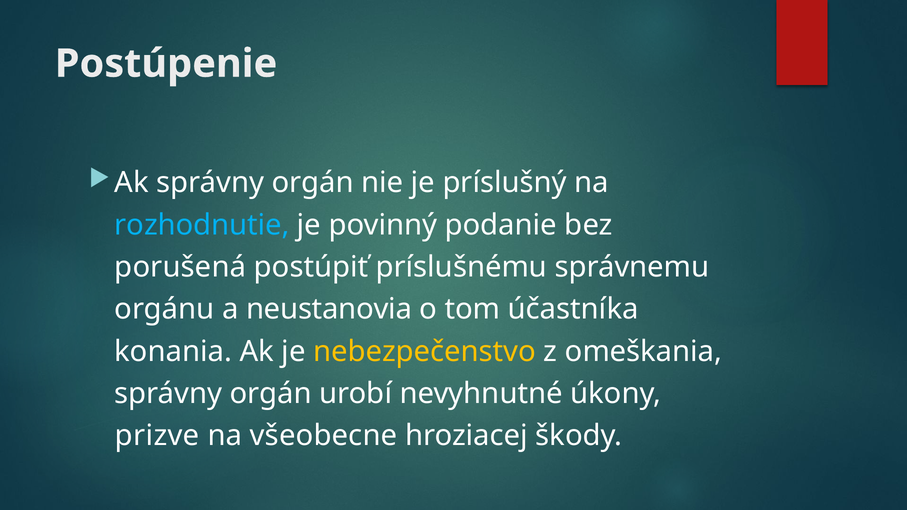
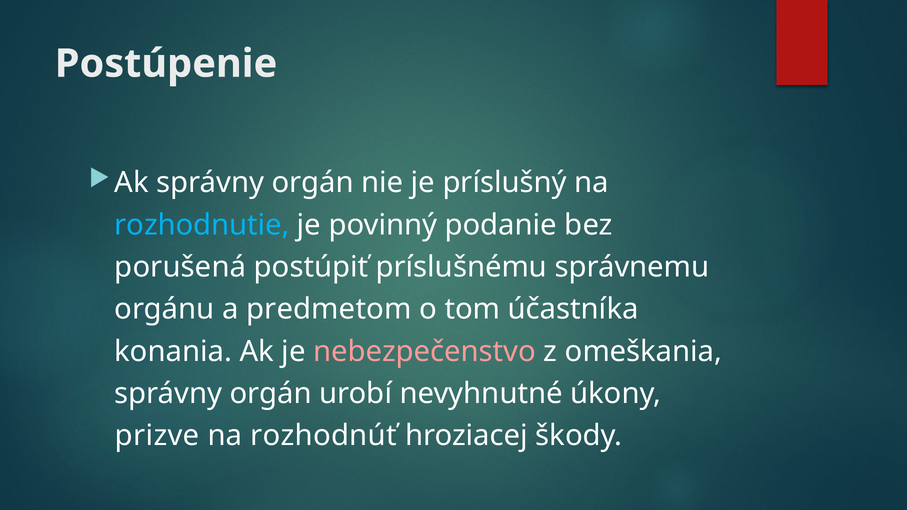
neustanovia: neustanovia -> predmetom
nebezpečenstvo colour: yellow -> pink
všeobecne: všeobecne -> rozhodnúť
